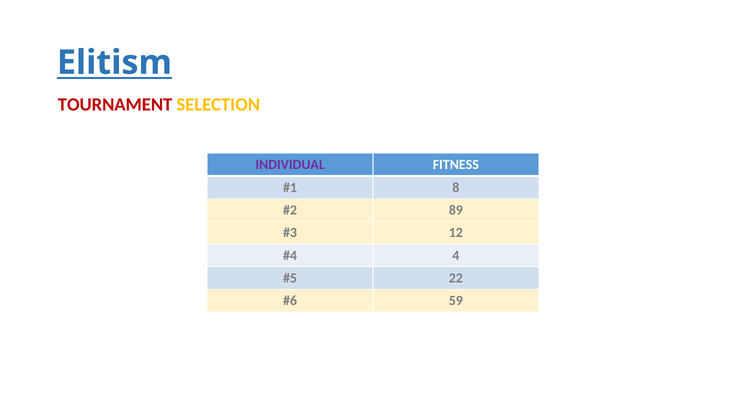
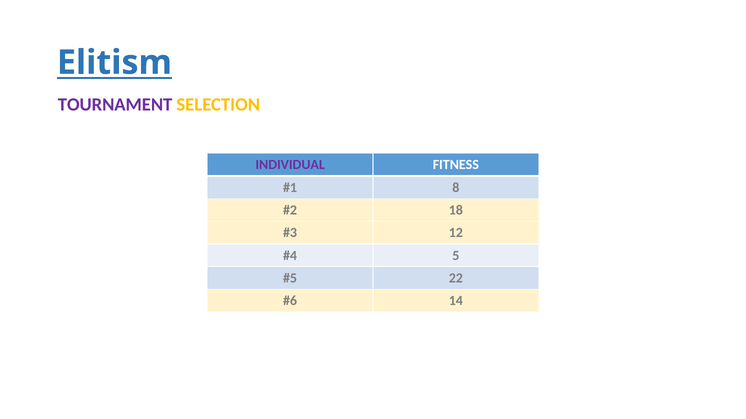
TOURNAMENT colour: red -> purple
89: 89 -> 18
4: 4 -> 5
59: 59 -> 14
